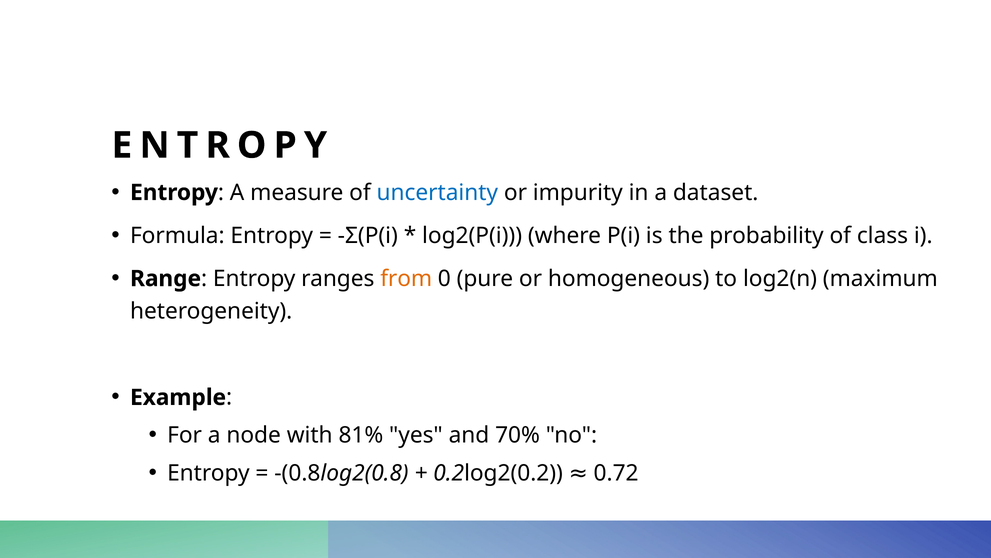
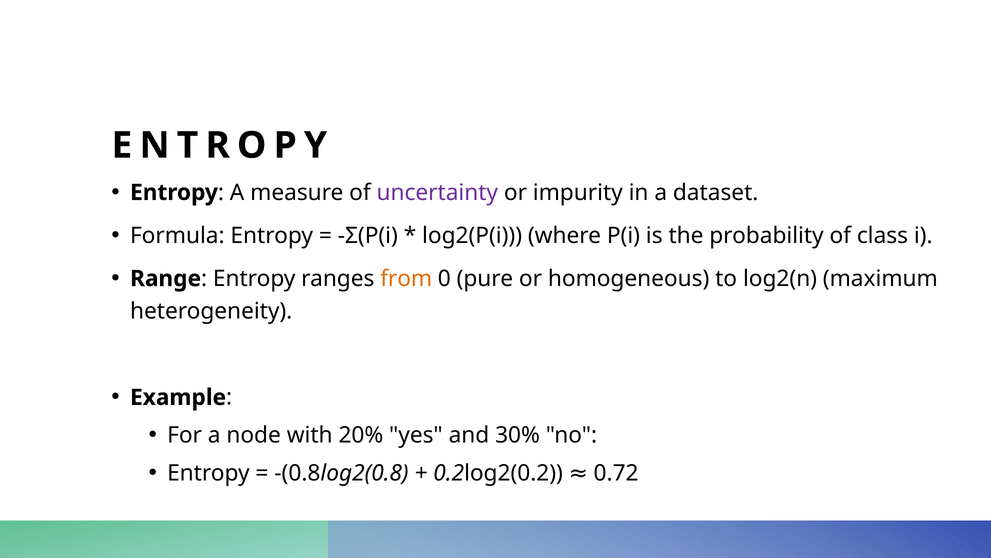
uncertainty colour: blue -> purple
81%: 81% -> 20%
70%: 70% -> 30%
